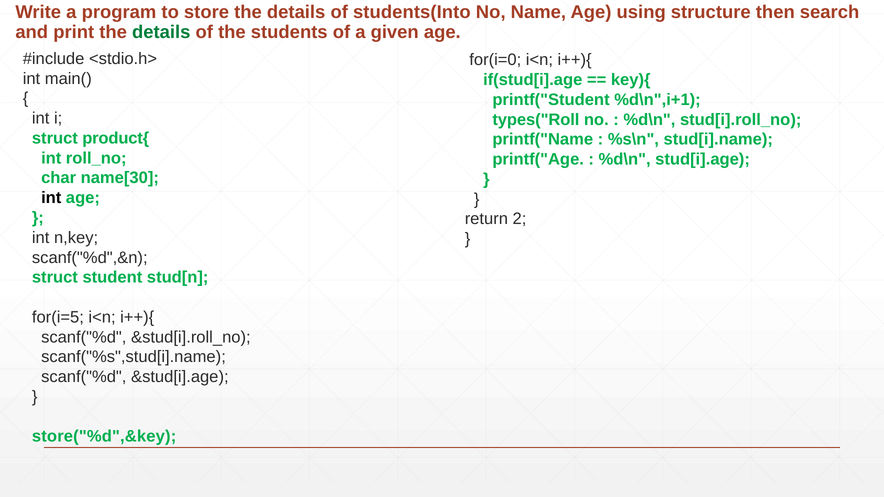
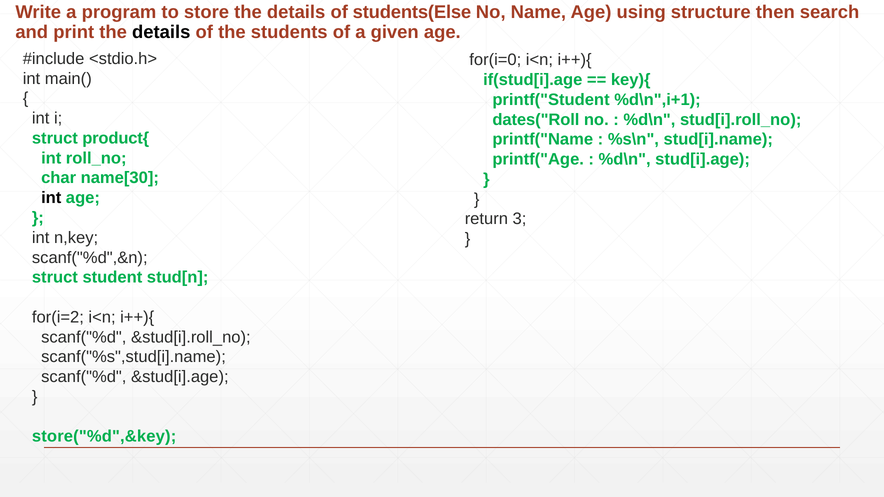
students(Into: students(Into -> students(Else
details at (161, 32) colour: green -> black
types("Roll: types("Roll -> dates("Roll
2: 2 -> 3
for(i=5: for(i=5 -> for(i=2
